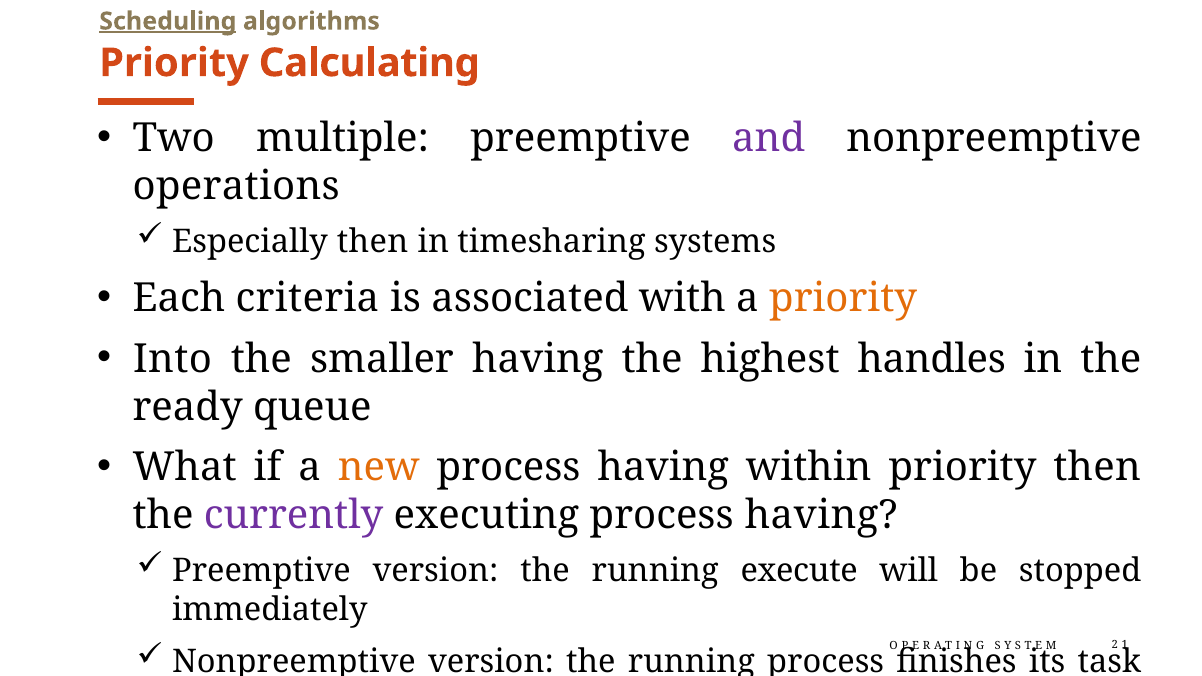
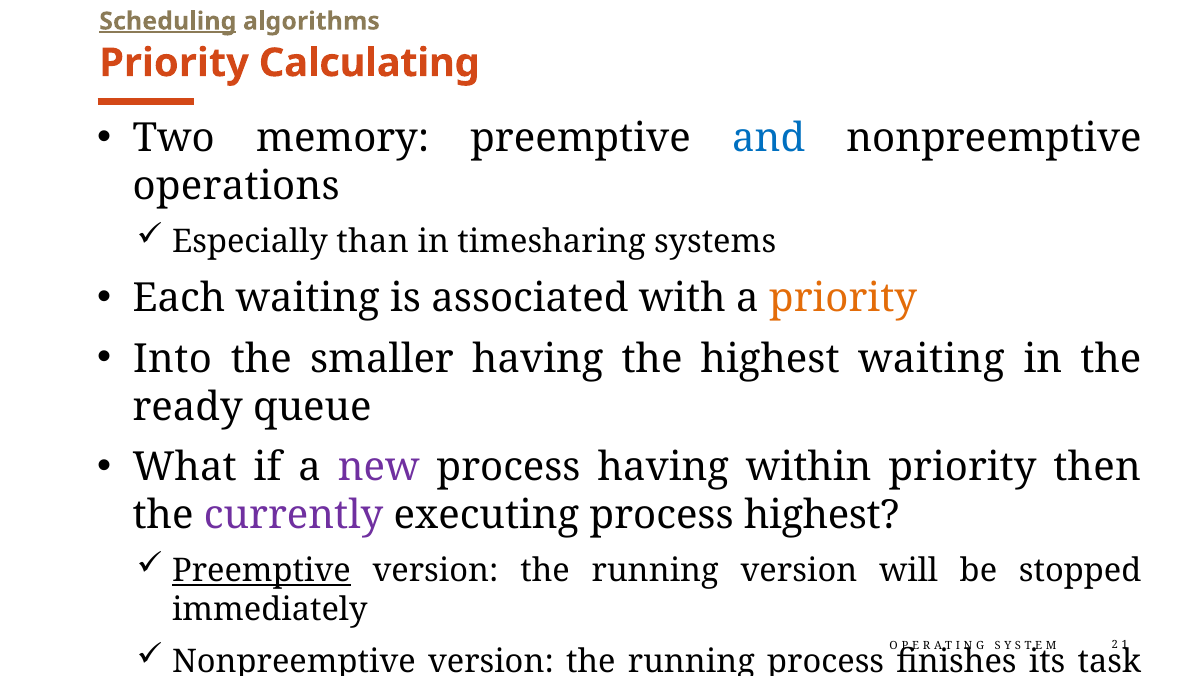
multiple: multiple -> memory
and colour: purple -> blue
Especially then: then -> than
Each criteria: criteria -> waiting
highest handles: handles -> waiting
new colour: orange -> purple
executing process having: having -> highest
Preemptive at (261, 571) underline: none -> present
running execute: execute -> version
